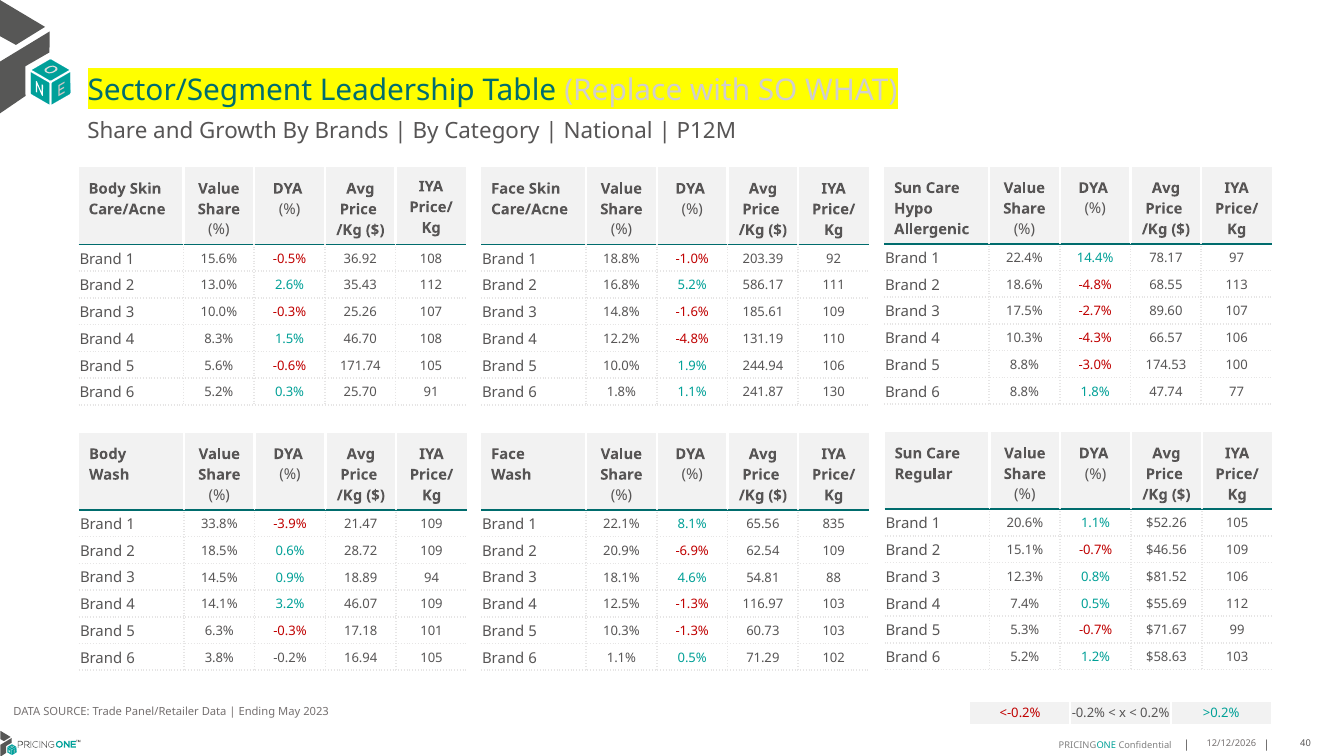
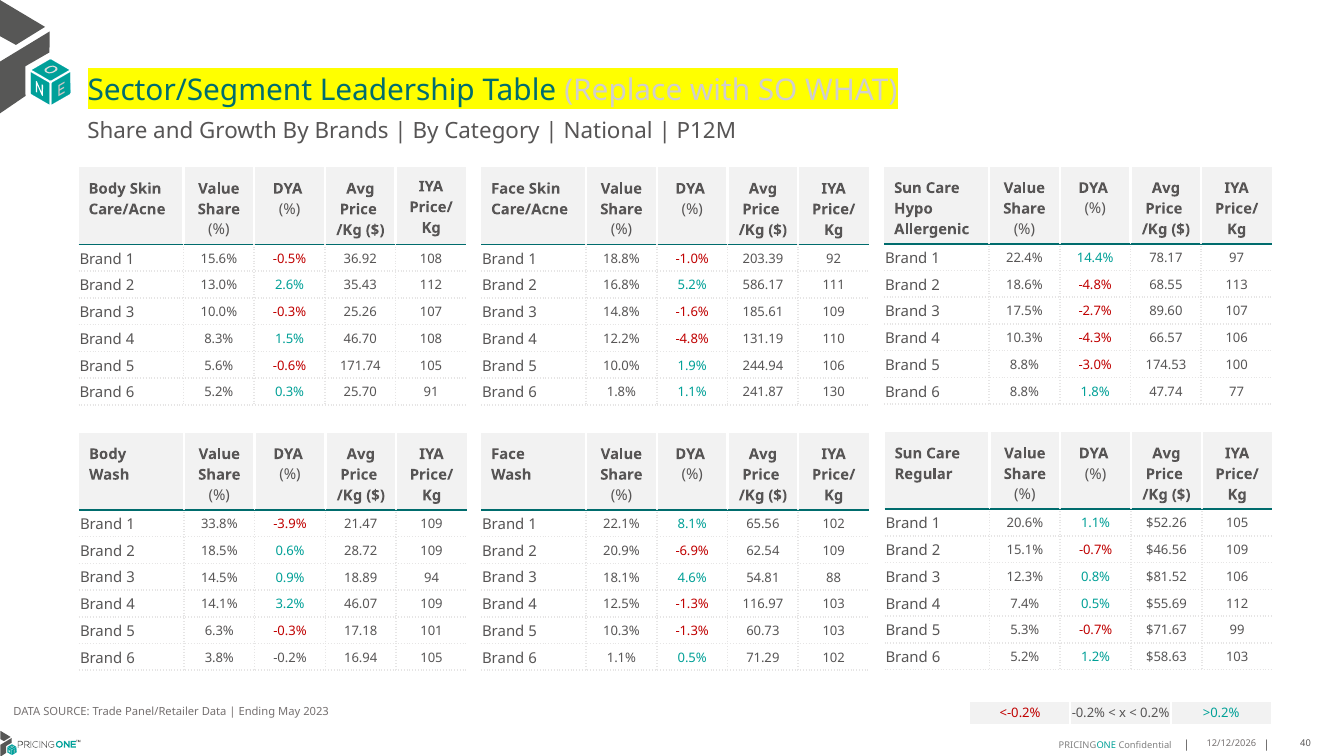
65.56 835: 835 -> 102
